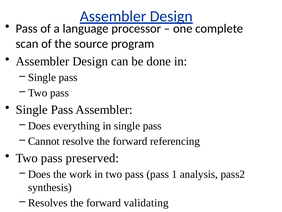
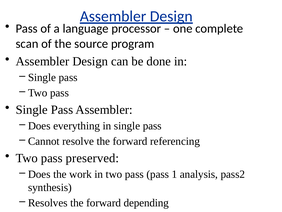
validating: validating -> depending
